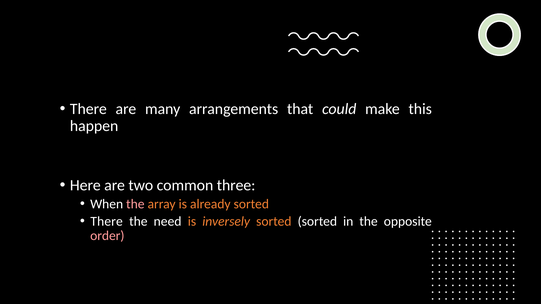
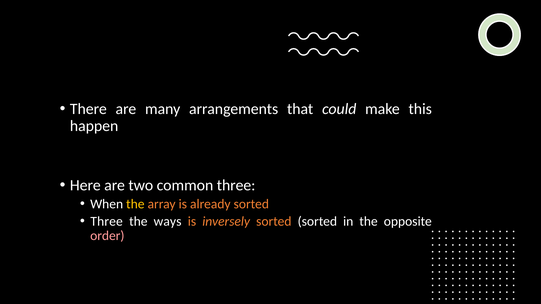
the at (135, 204) colour: pink -> yellow
There at (107, 222): There -> Three
need: need -> ways
